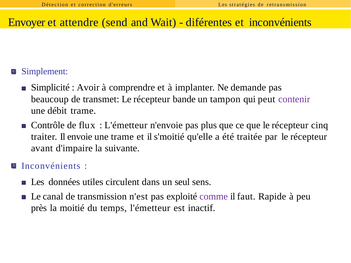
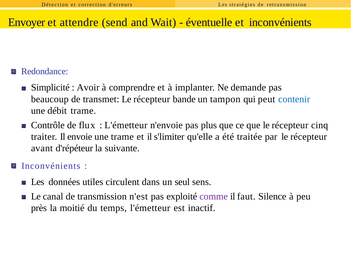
diférentes: diférentes -> éventuelle
Simplement: Simplement -> Redondance
contenir colour: purple -> blue
s'moitié: s'moitié -> s'limiter
d'impaire: d'impaire -> d'répéteur
Rapide: Rapide -> Silence
